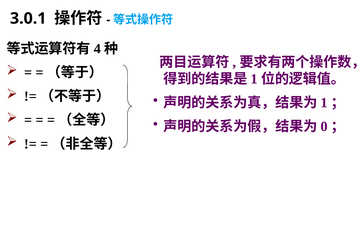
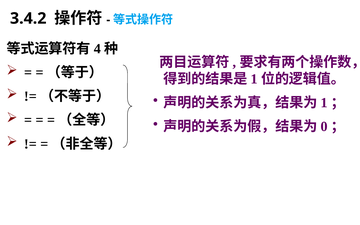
3.0.1: 3.0.1 -> 3.4.2
